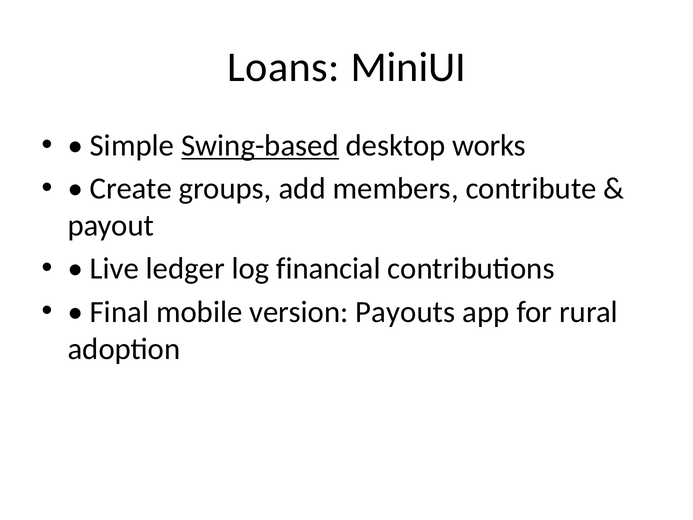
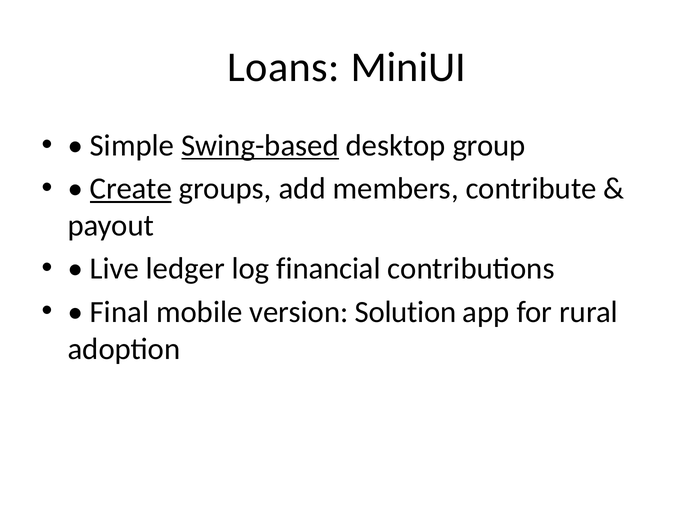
works: works -> group
Create underline: none -> present
Payouts: Payouts -> Solution
